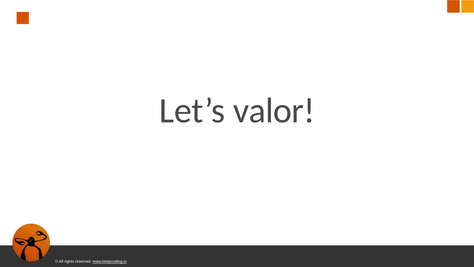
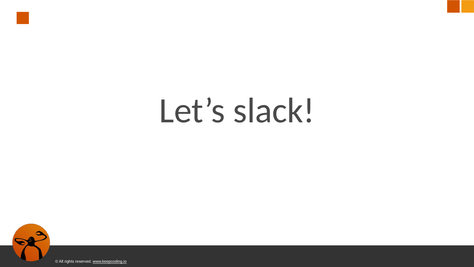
valor: valor -> slack
